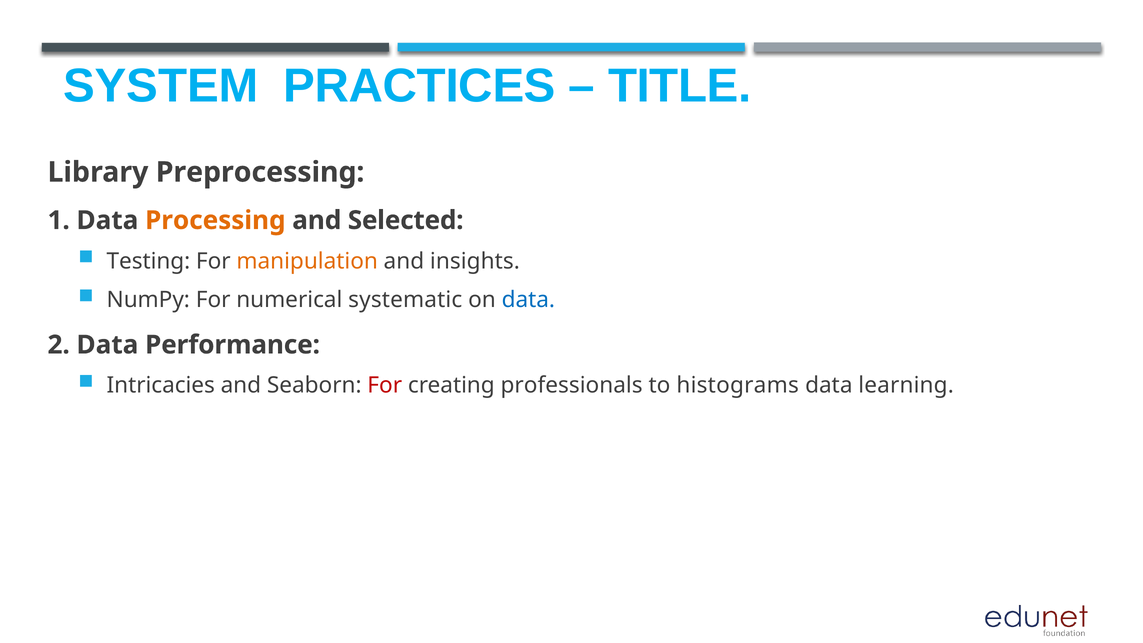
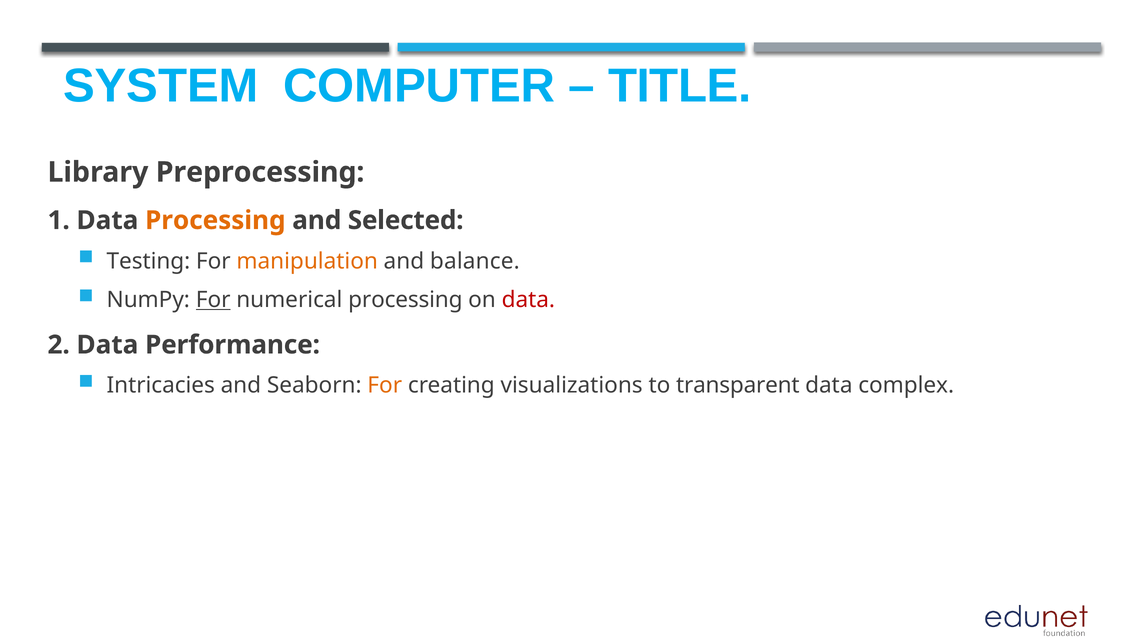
PRACTICES: PRACTICES -> COMPUTER
insights: insights -> balance
For at (213, 300) underline: none -> present
numerical systematic: systematic -> processing
data at (528, 300) colour: blue -> red
For at (385, 385) colour: red -> orange
professionals: professionals -> visualizations
histograms: histograms -> transparent
learning: learning -> complex
